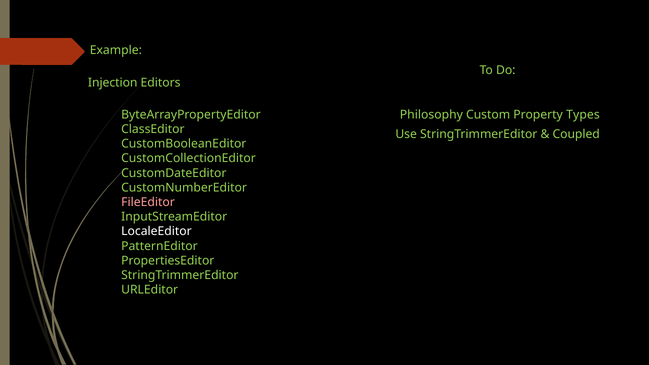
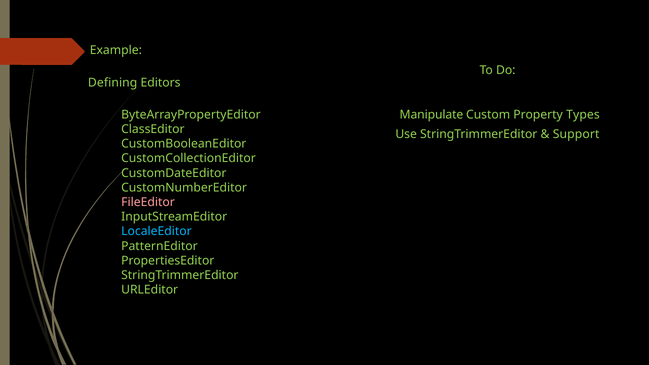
Injection: Injection -> Defining
Philosophy: Philosophy -> Manipulate
Coupled: Coupled -> Support
LocaleEditor colour: white -> light blue
